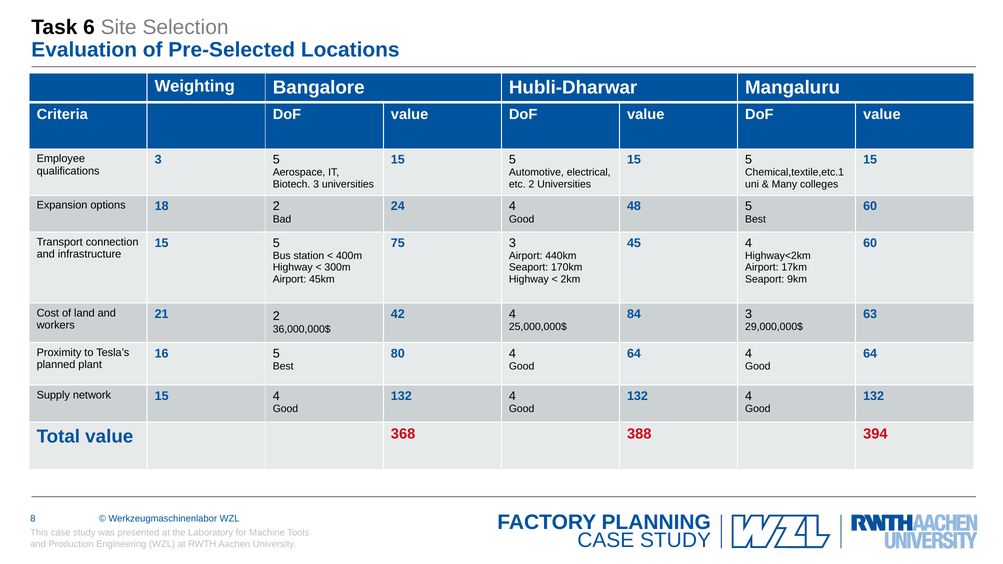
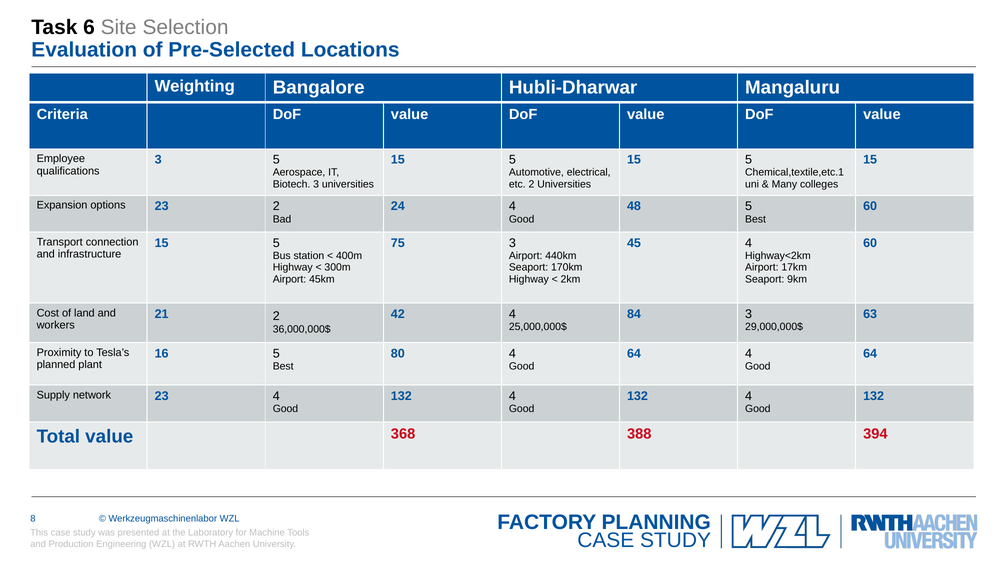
options 18: 18 -> 23
network 15: 15 -> 23
